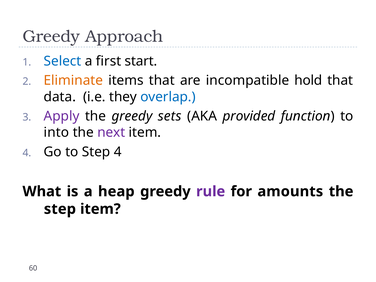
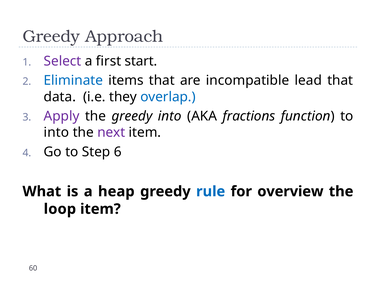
Select colour: blue -> purple
Eliminate colour: orange -> blue
hold: hold -> lead
greedy sets: sets -> into
provided: provided -> fractions
Step 4: 4 -> 6
rule colour: purple -> blue
amounts: amounts -> overview
step at (60, 209): step -> loop
